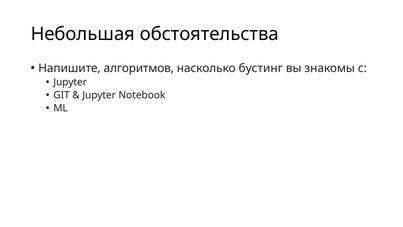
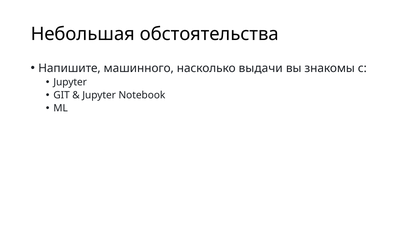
алгоритмов: алгоритмов -> машинного
бустинг: бустинг -> выдачи
